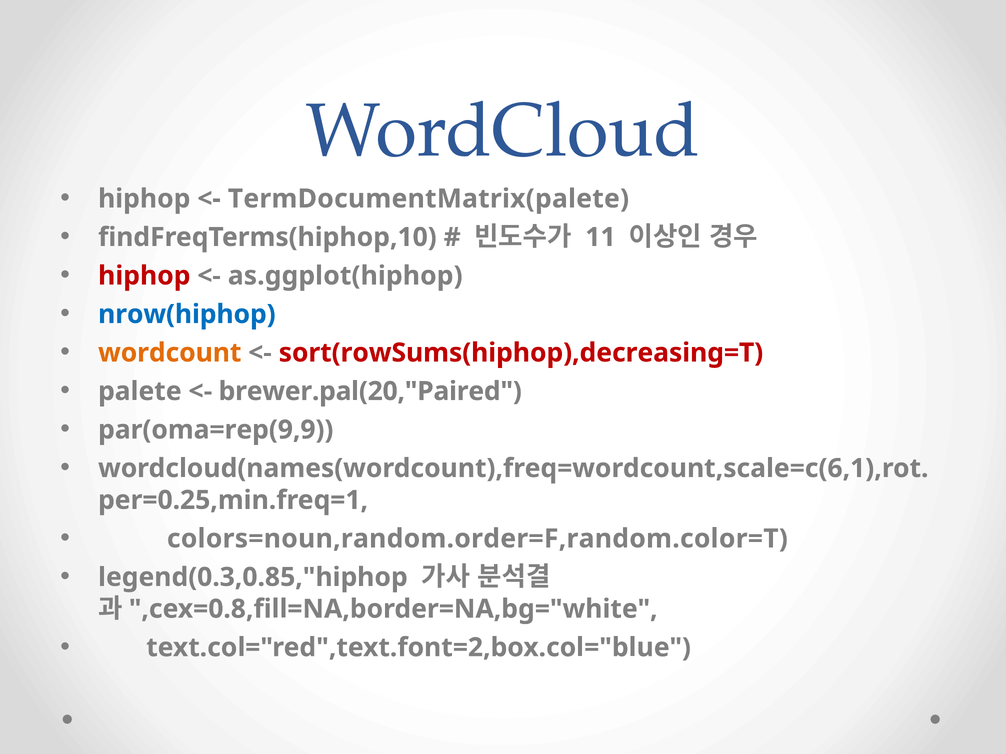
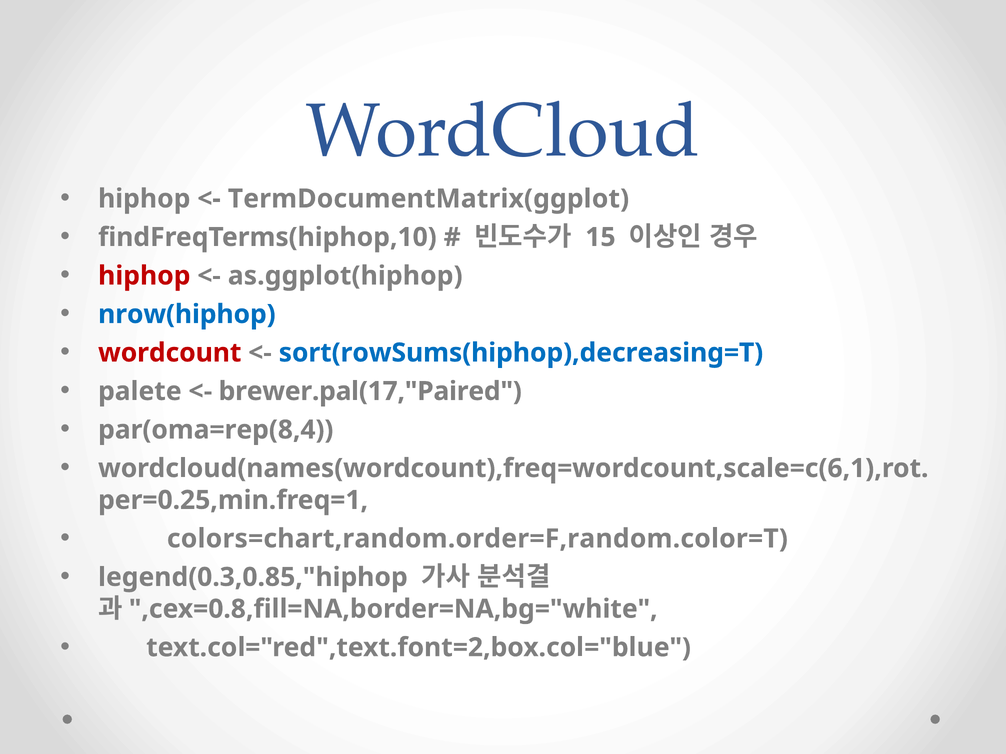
TermDocumentMatrix(palete: TermDocumentMatrix(palete -> TermDocumentMatrix(ggplot
11: 11 -> 15
wordcount colour: orange -> red
sort(rowSums(hiphop),decreasing=T colour: red -> blue
brewer.pal(20,"Paired: brewer.pal(20,"Paired -> brewer.pal(17,"Paired
par(oma=rep(9,9: par(oma=rep(9,9 -> par(oma=rep(8,4
colors=noun,random.order=F,random.color=T: colors=noun,random.order=F,random.color=T -> colors=chart,random.order=F,random.color=T
